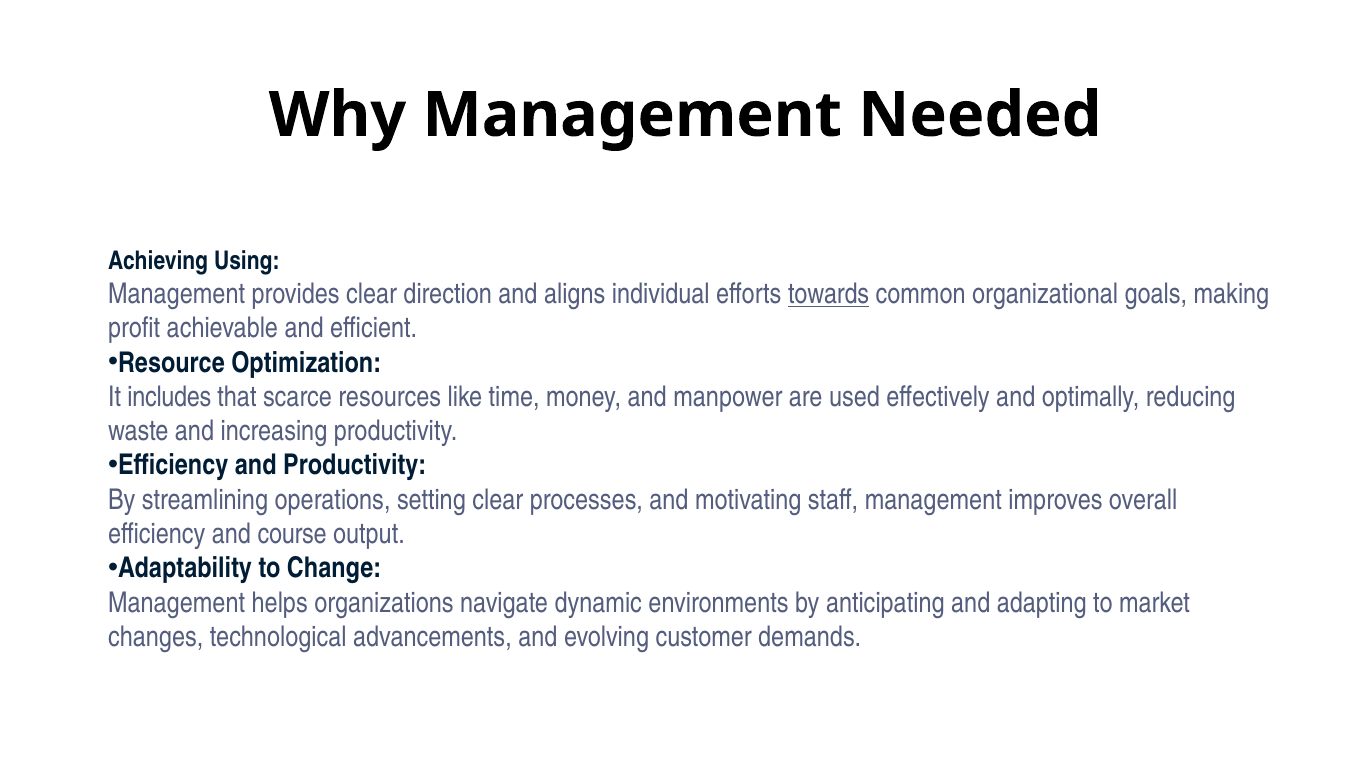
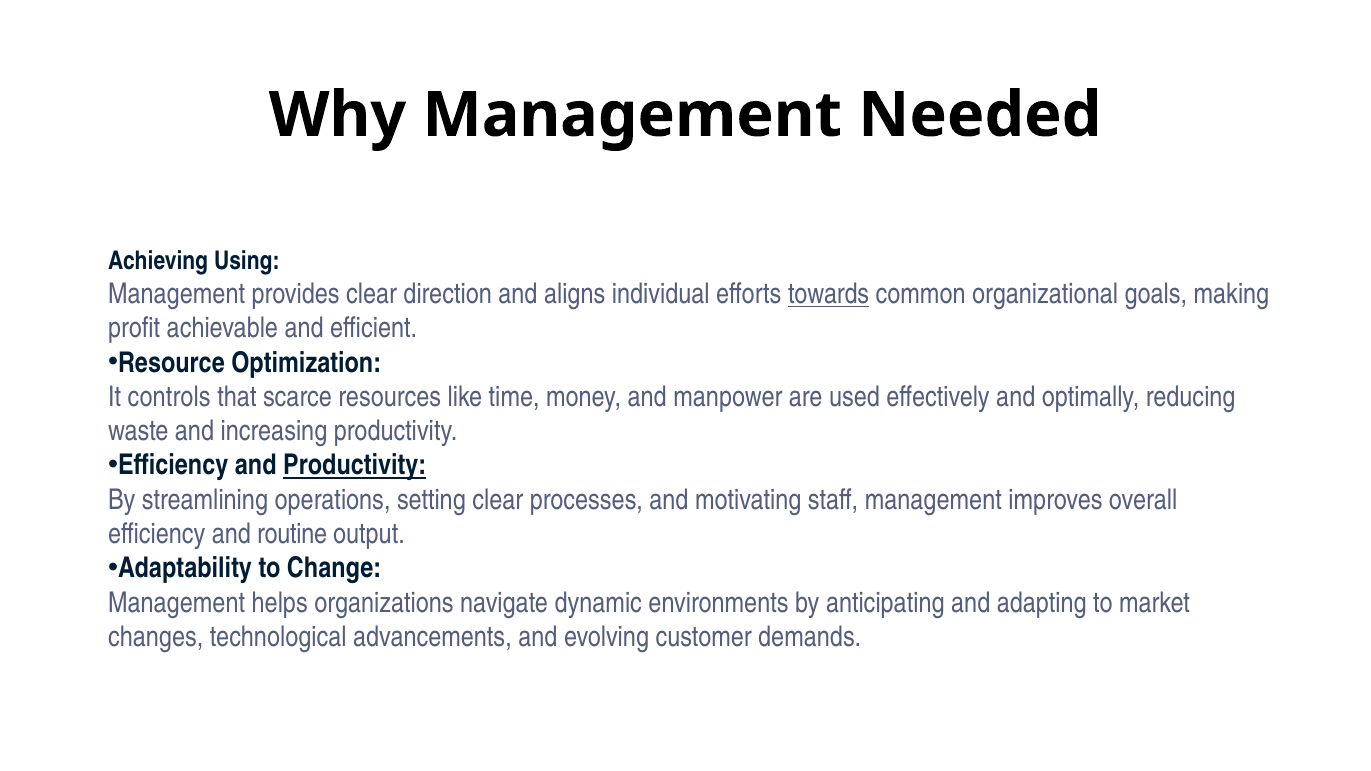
includes: includes -> controls
Productivity at (355, 466) underline: none -> present
course: course -> routine
